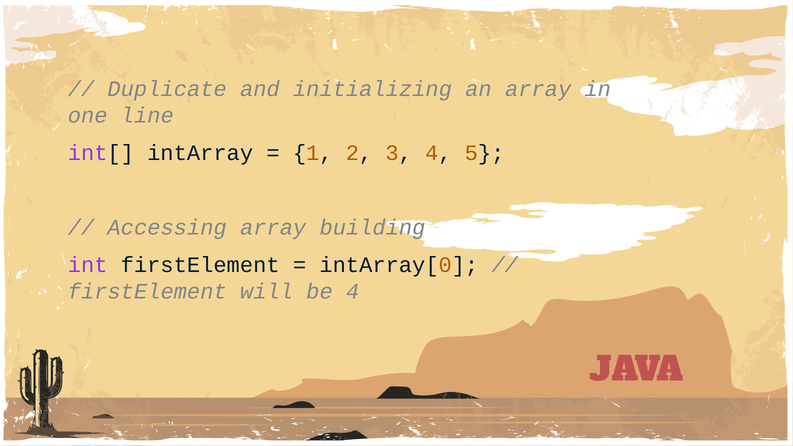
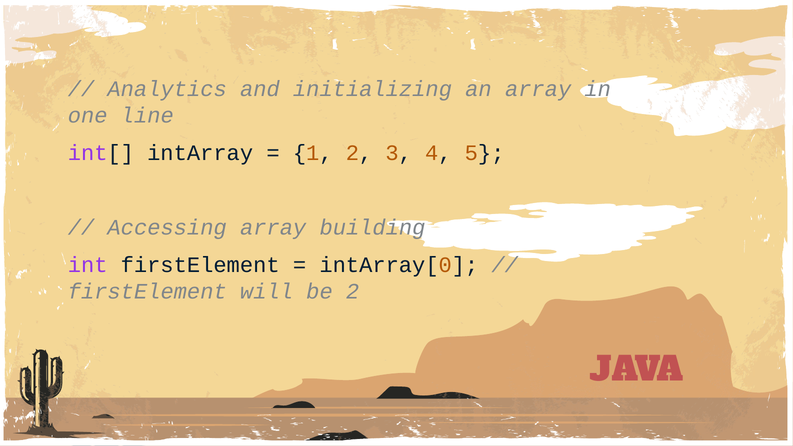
Duplicate: Duplicate -> Analytics
be 4: 4 -> 2
